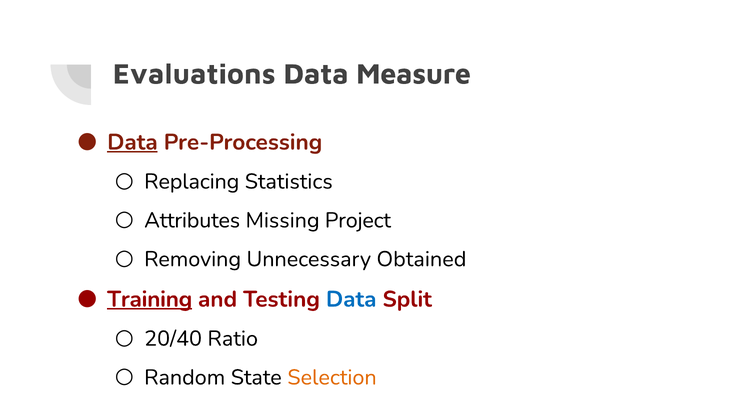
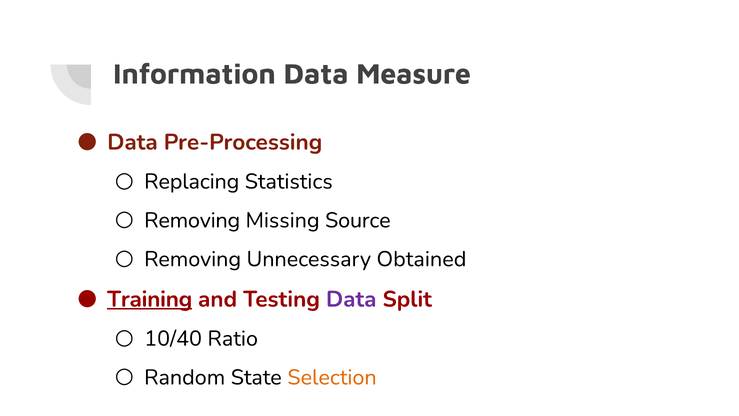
Evaluations: Evaluations -> Information
Data at (132, 142) underline: present -> none
Attributes at (192, 220): Attributes -> Removing
Project: Project -> Source
Data at (351, 299) colour: blue -> purple
20/40: 20/40 -> 10/40
